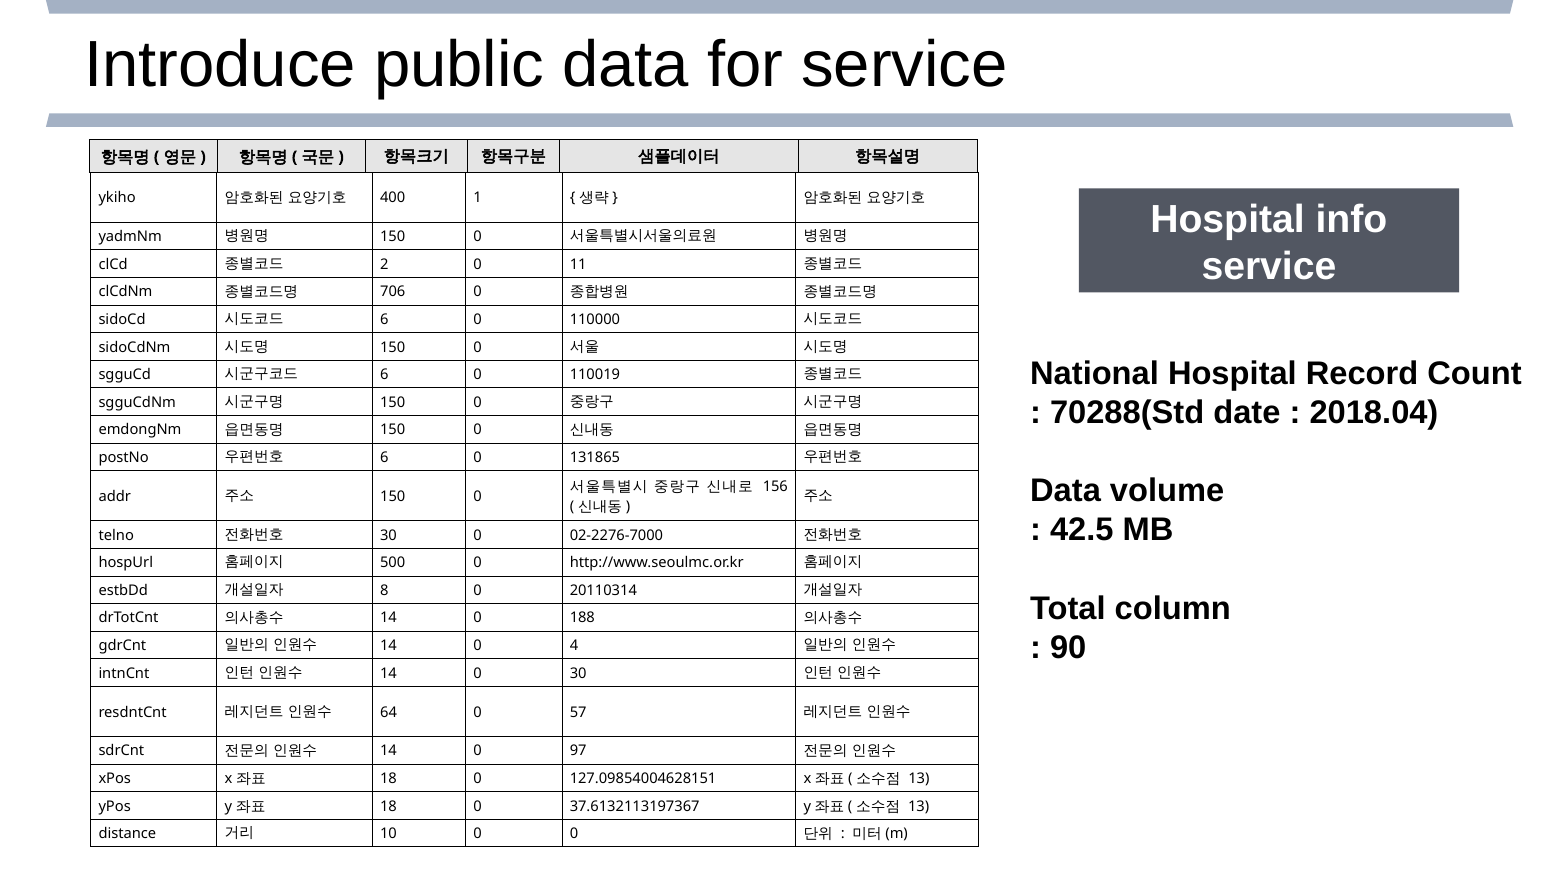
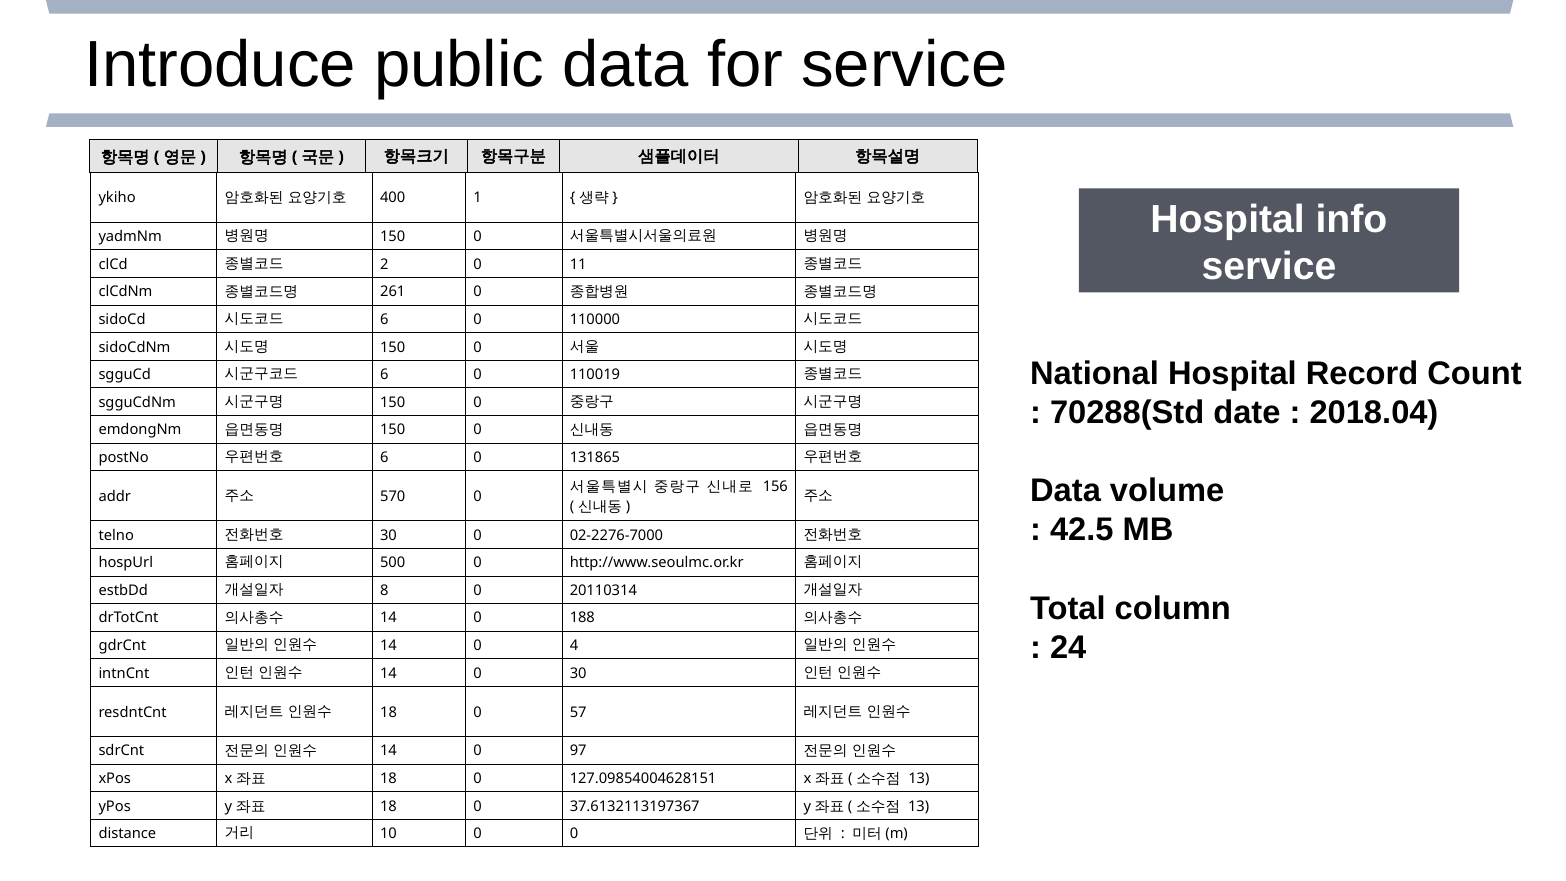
706: 706 -> 261
150 at (393, 496): 150 -> 570
90: 90 -> 24
64 at (389, 712): 64 -> 18
